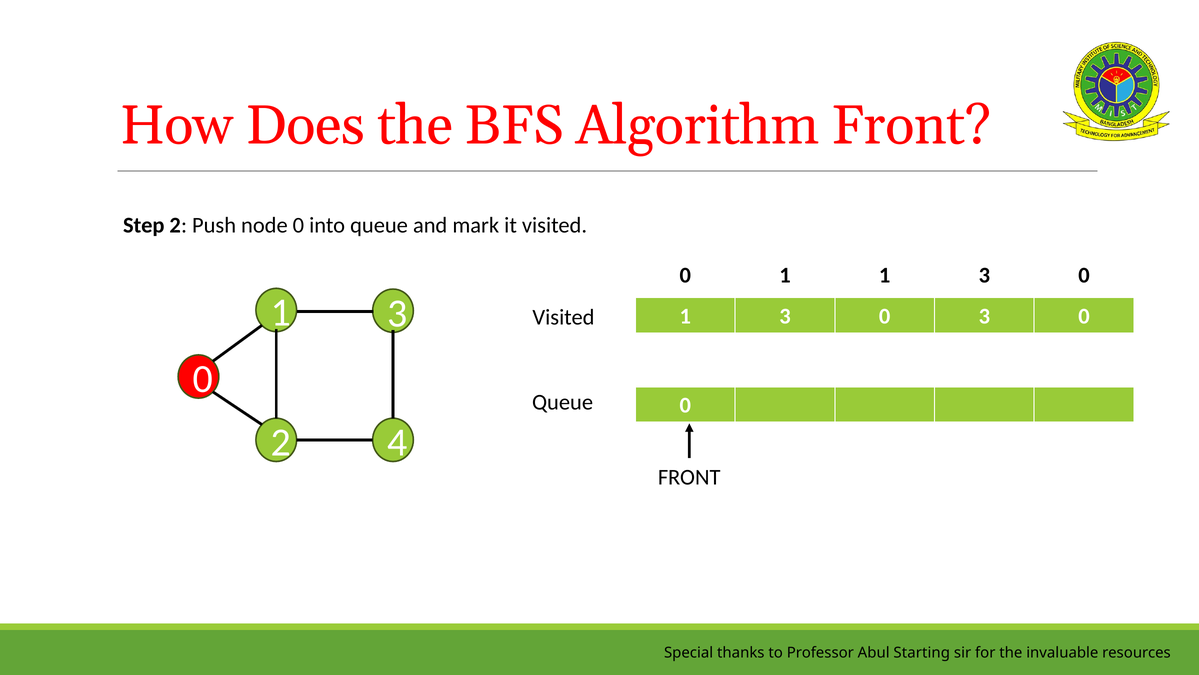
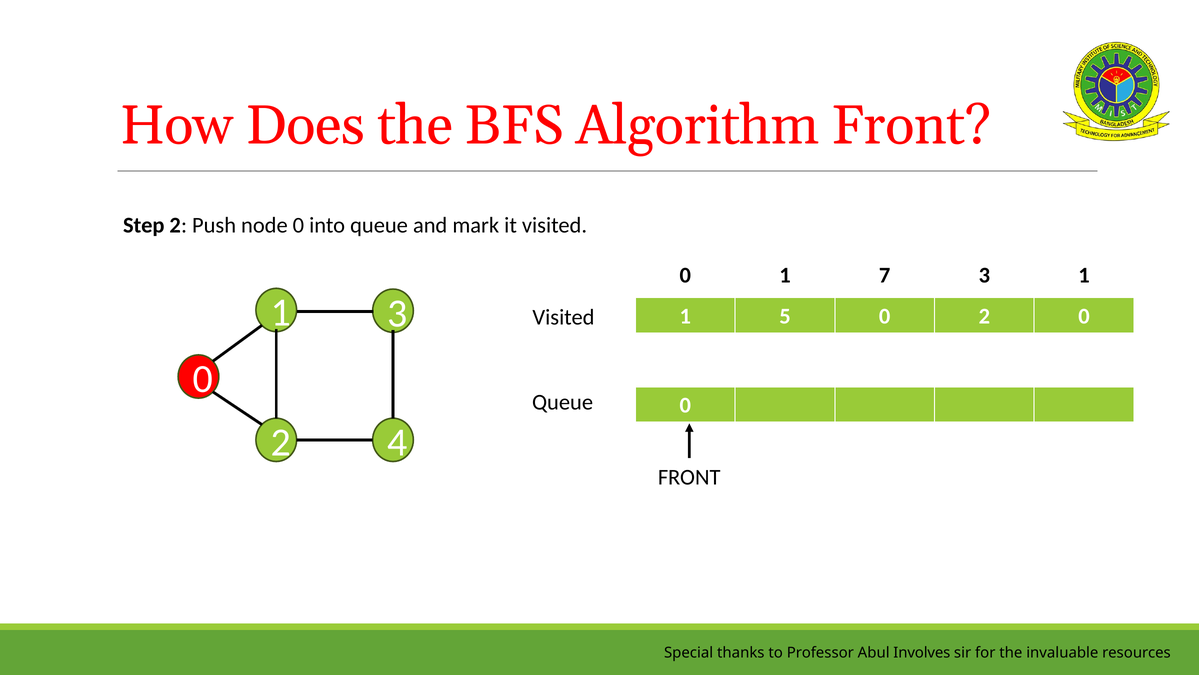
1 1: 1 -> 7
0 at (1084, 275): 0 -> 1
3 at (785, 316): 3 -> 5
0 3: 3 -> 2
Starting: Starting -> Involves
